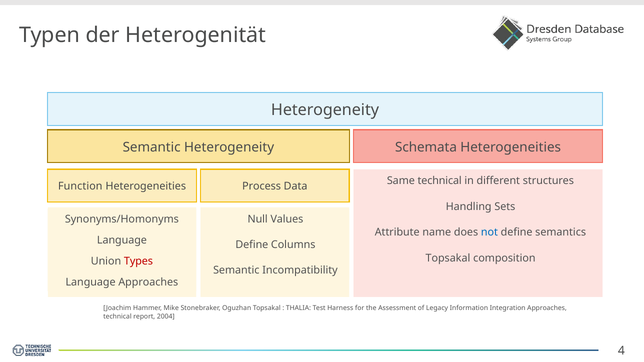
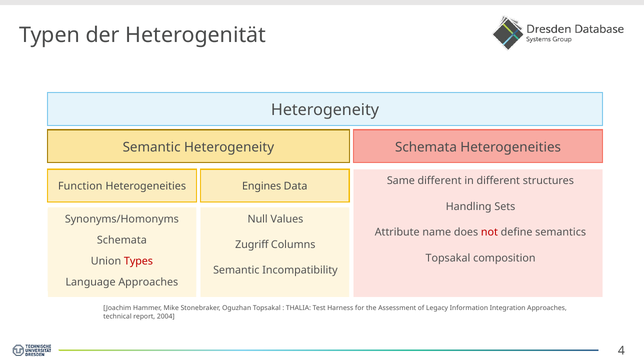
Same technical: technical -> different
Process: Process -> Engines
not colour: blue -> red
Language at (122, 241): Language -> Schemata
Define at (252, 245): Define -> Zugriff
